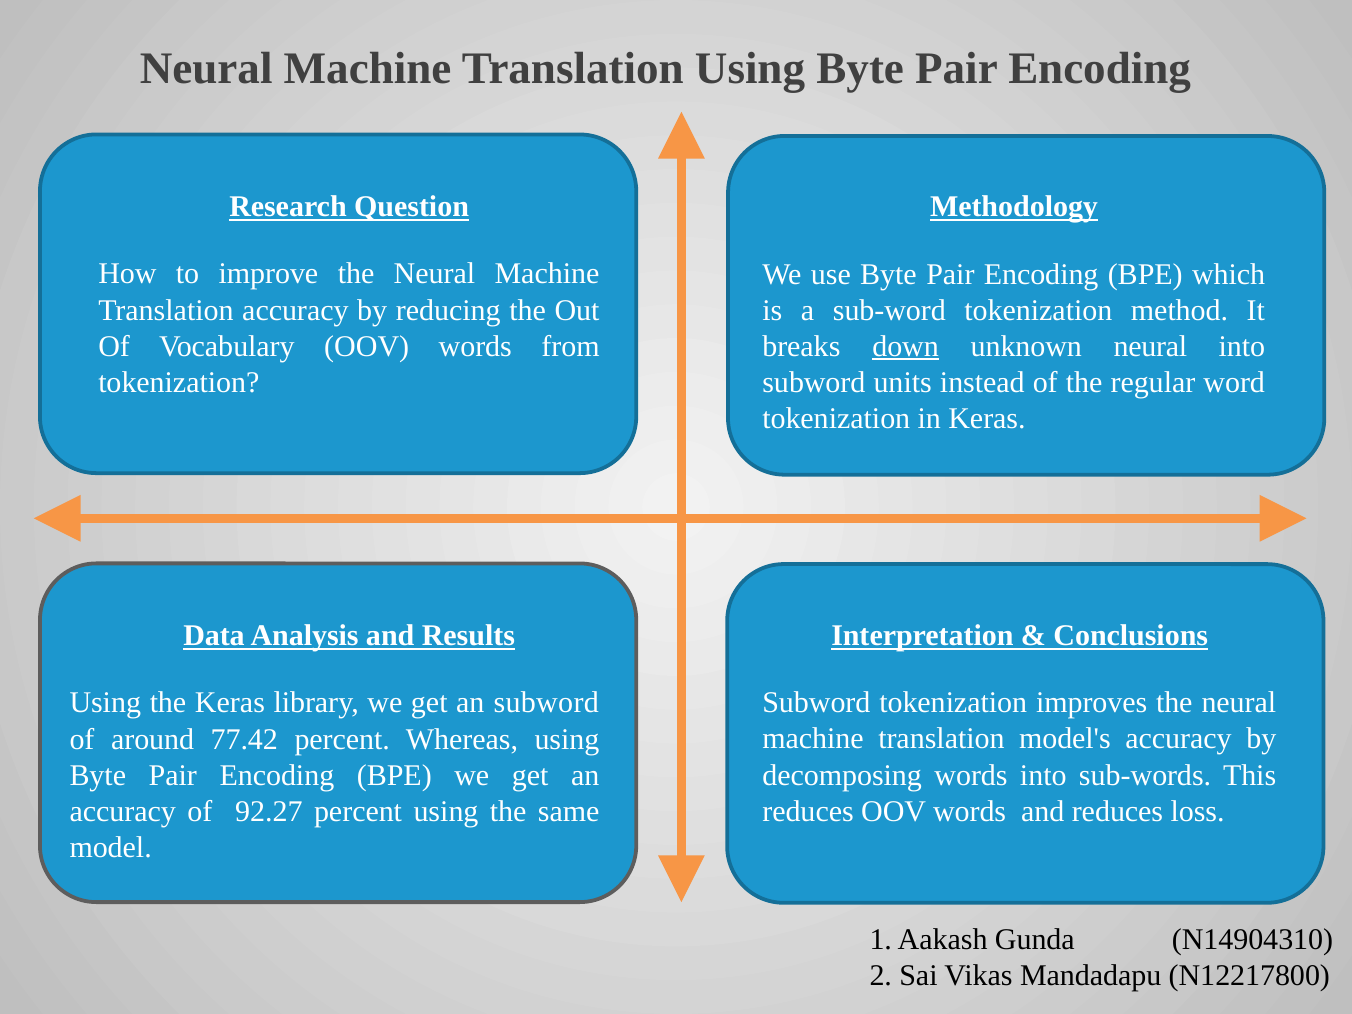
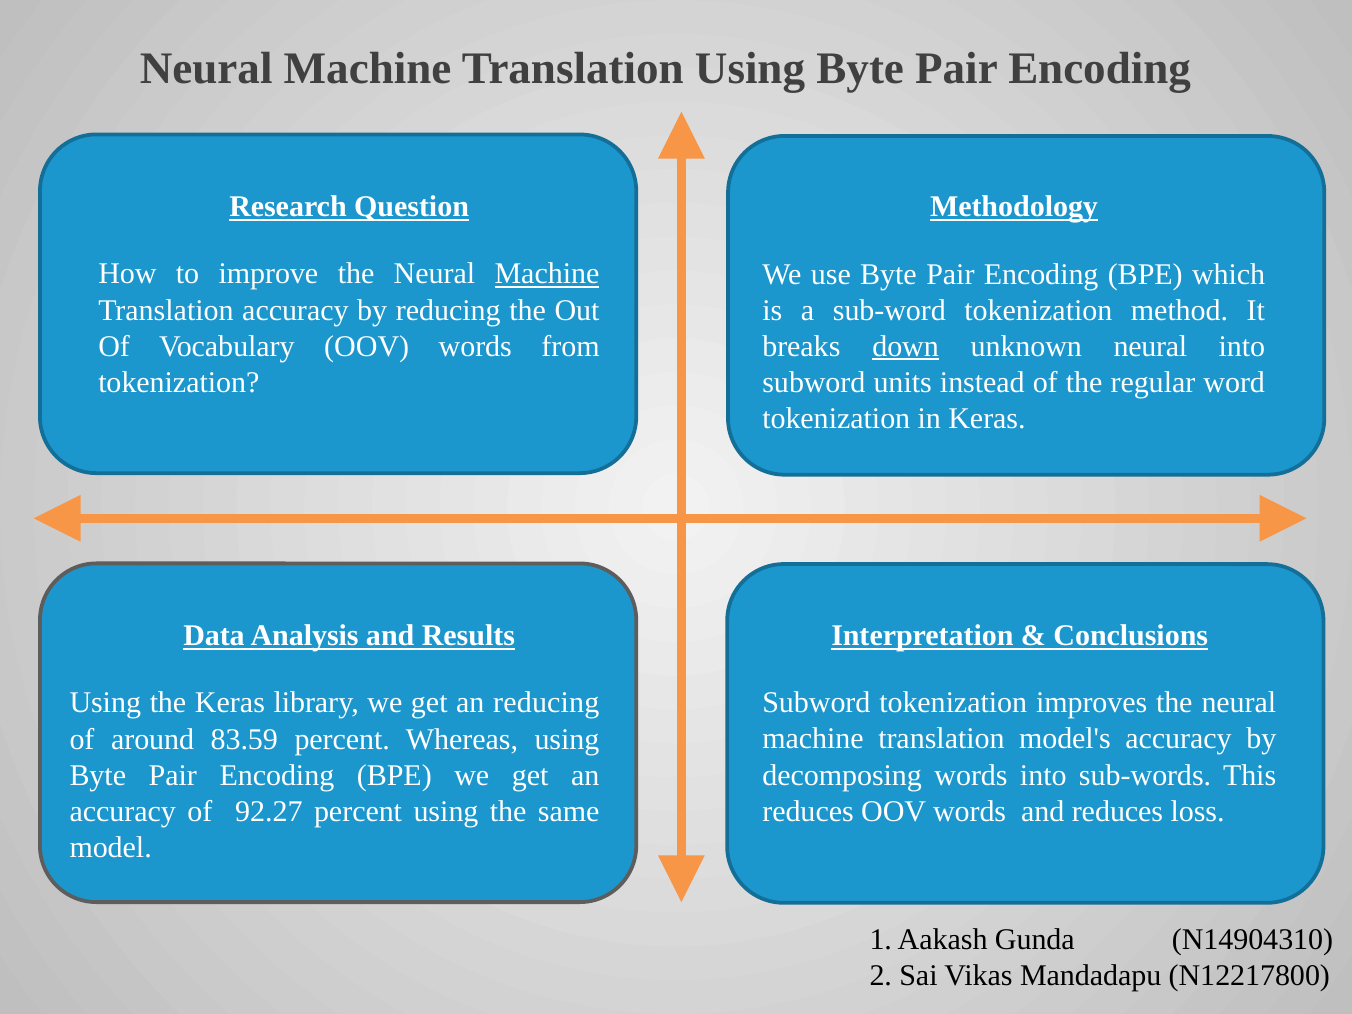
Machine at (547, 274) underline: none -> present
an subword: subword -> reducing
77.42: 77.42 -> 83.59
